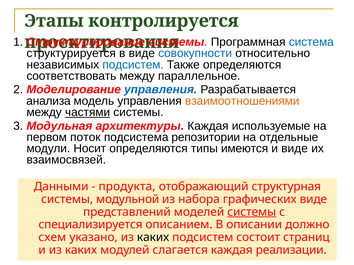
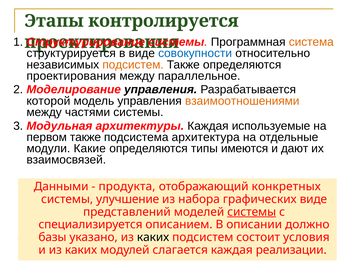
система colour: blue -> orange
подсистем at (133, 65) colour: blue -> orange
соответствовать at (71, 76): соответствовать -> проектирования
управления at (161, 90) colour: blue -> black
анализа: анализа -> которой
частями underline: present -> none
первом поток: поток -> также
репозитории: репозитории -> архитектура
Носит: Носит -> Какие
и виде: виде -> дают
структурная: структурная -> конкретных
модульной: модульной -> улучшение
схем: схем -> базы
страниц: страниц -> условия
